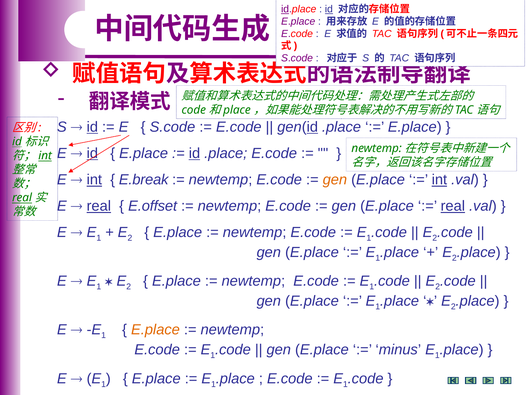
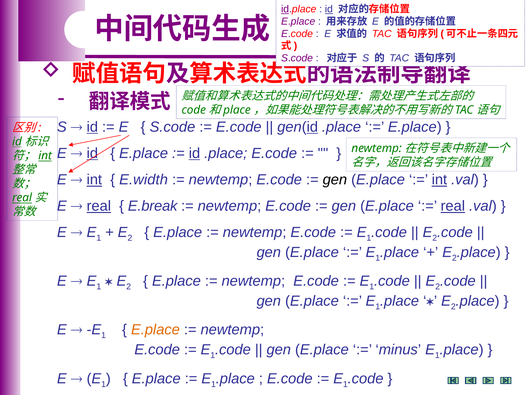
E.break: E.break -> E.width
gen at (335, 180) colour: orange -> black
E.offset: E.offset -> E.break
